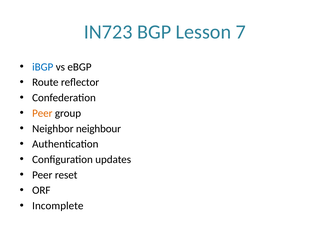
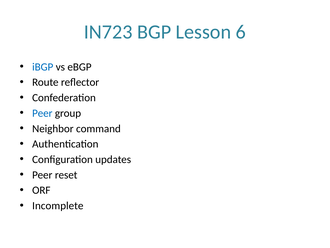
7: 7 -> 6
Peer at (42, 113) colour: orange -> blue
neighbour: neighbour -> command
